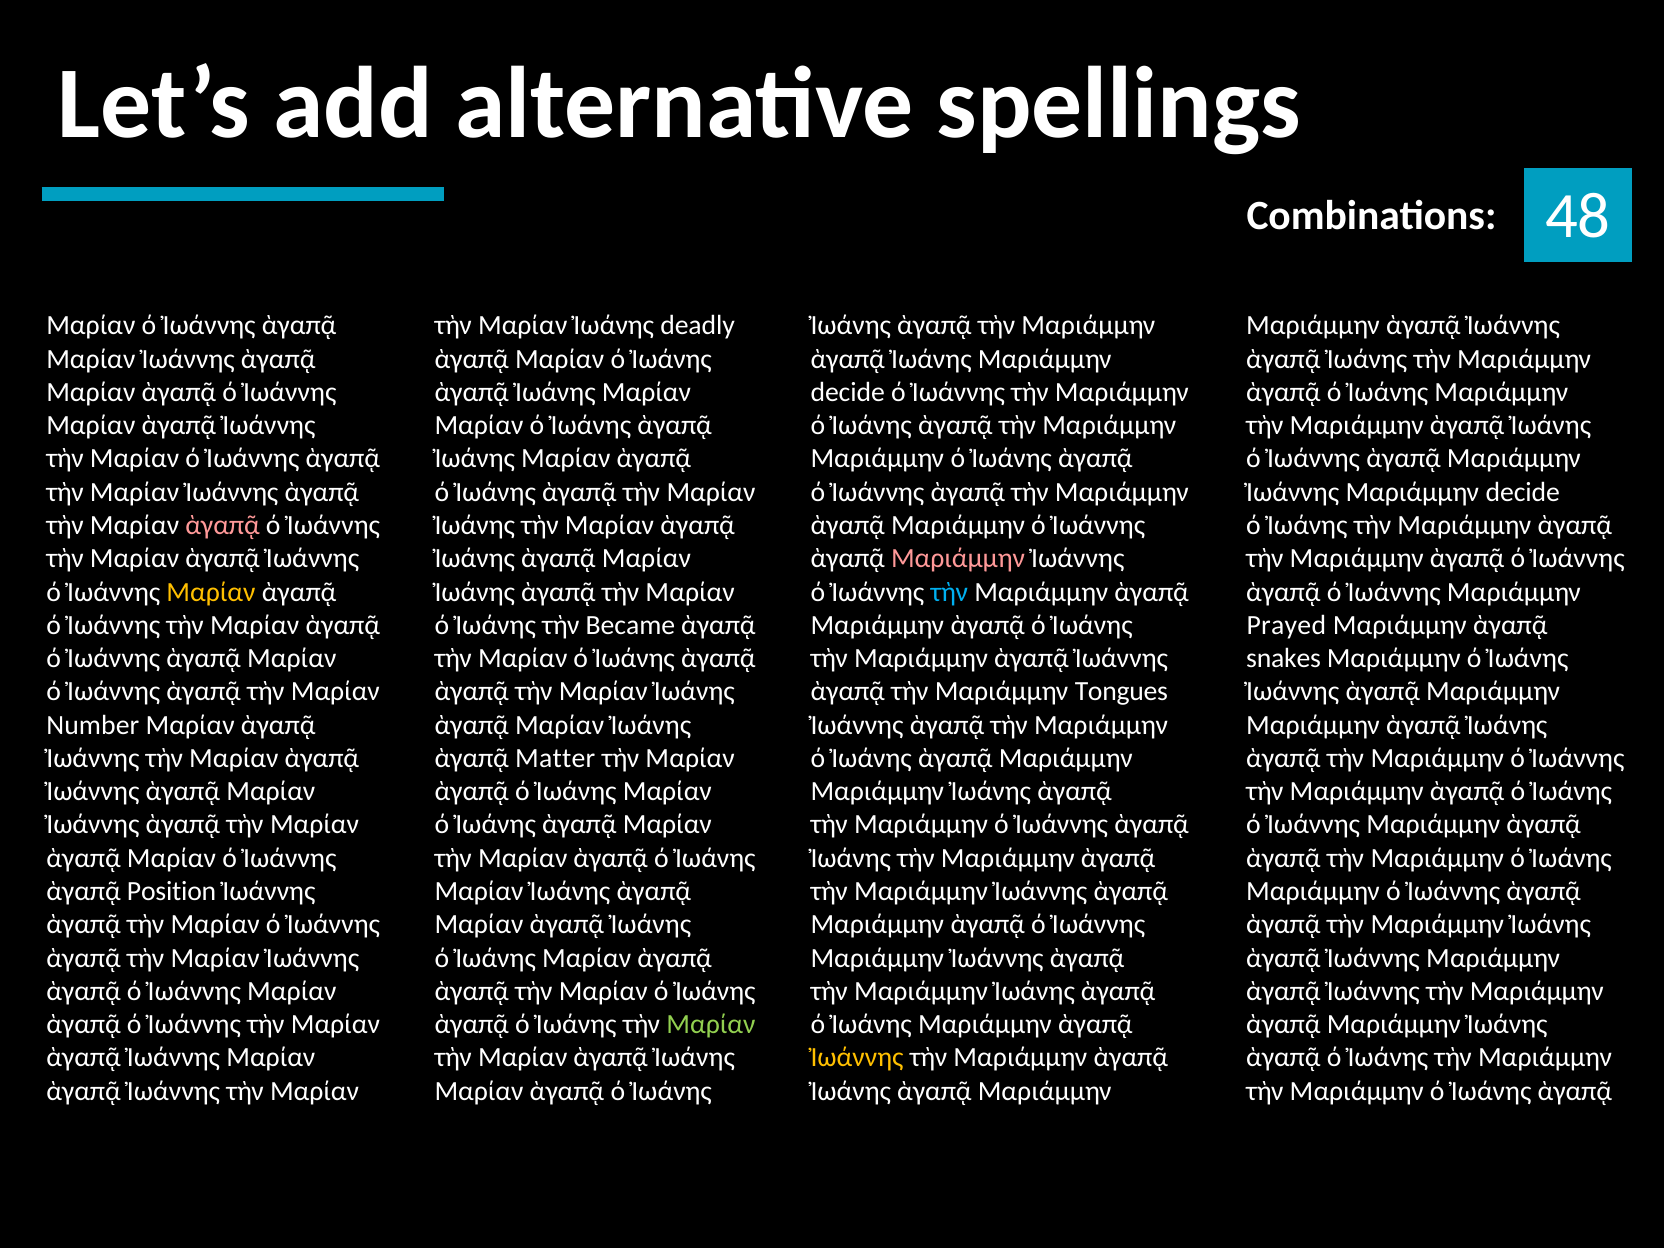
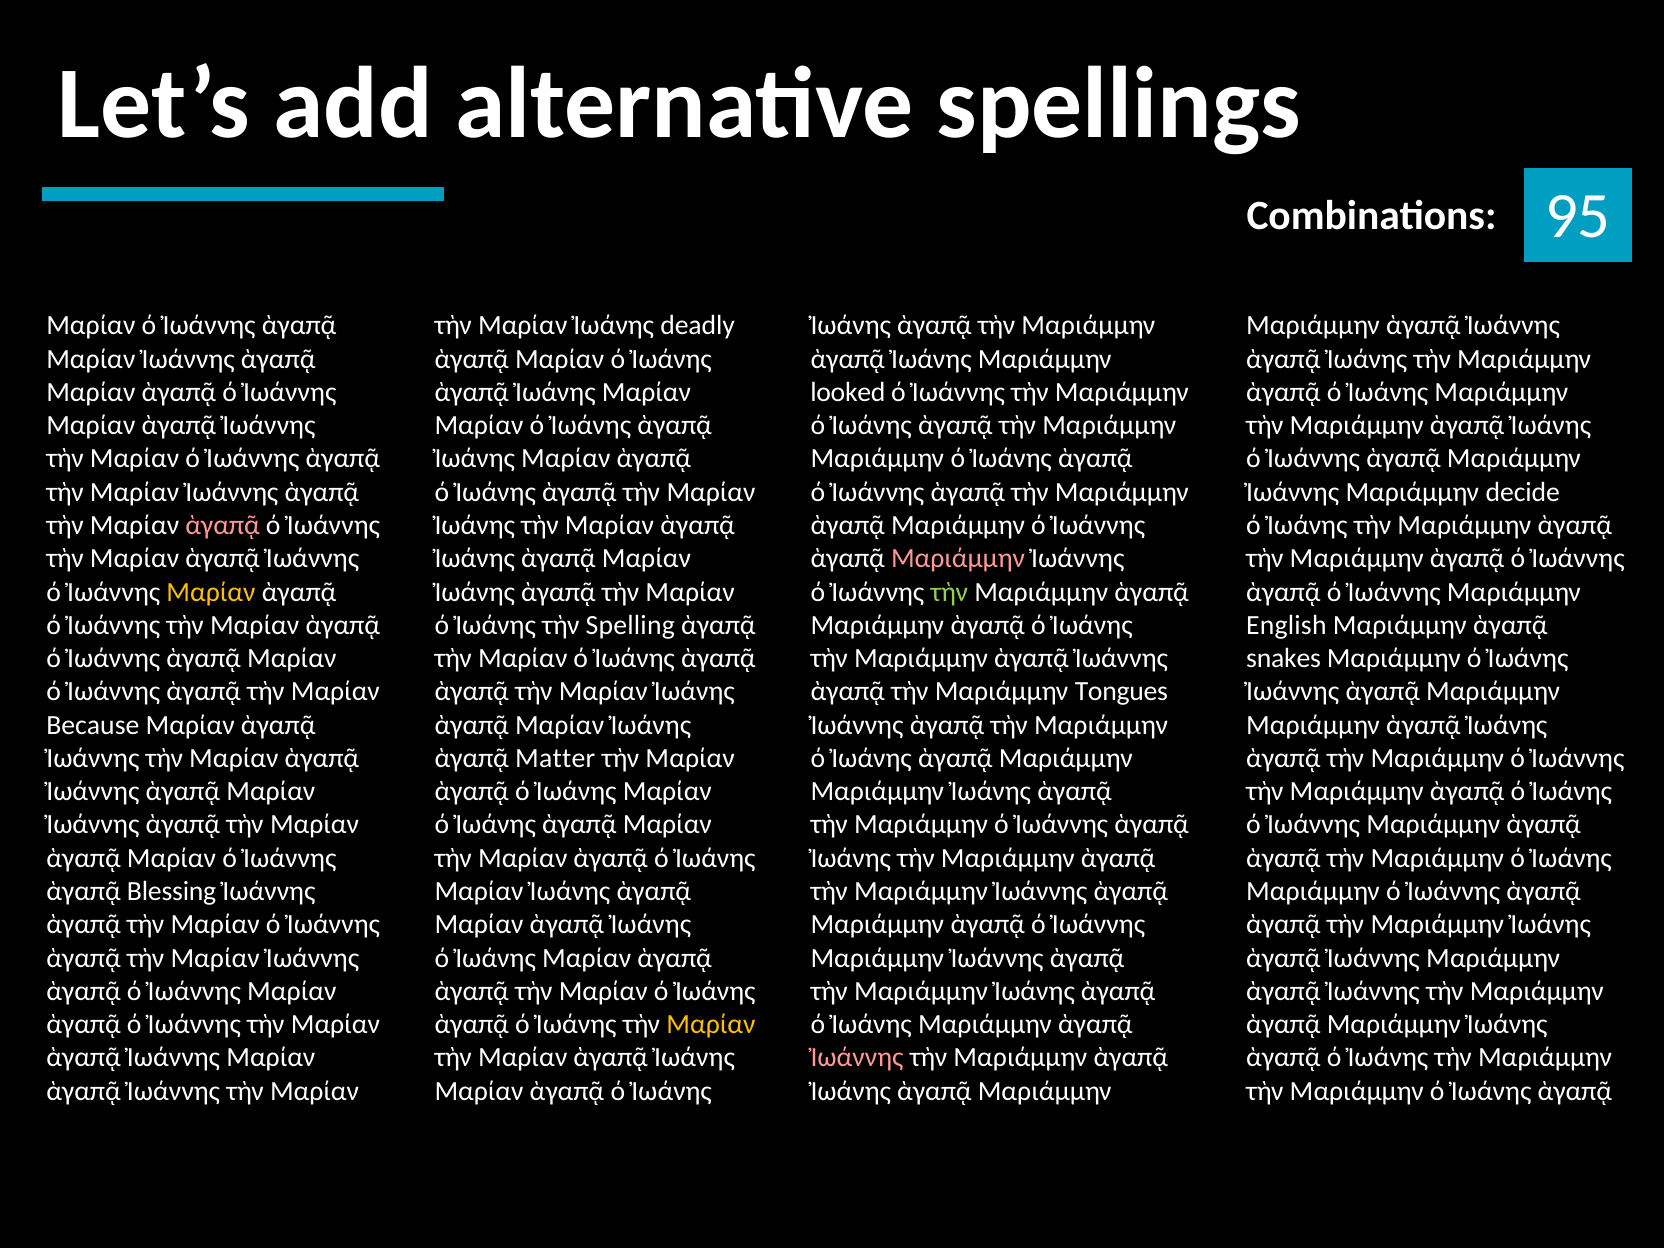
48: 48 -> 95
decide at (848, 392): decide -> looked
τὴν at (949, 592) colour: light blue -> light green
Became: Became -> Spelling
Prayed: Prayed -> English
Number: Number -> Because
Position: Position -> Blessing
Μαρίαν at (711, 1024) colour: light green -> yellow
Ἰωάννης at (857, 1058) colour: yellow -> pink
